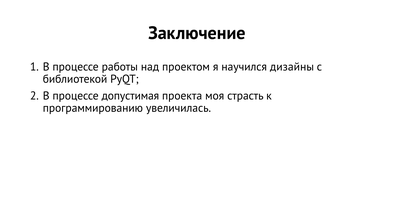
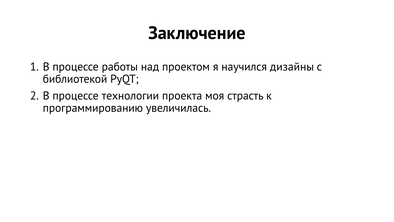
допустимая: допустимая -> технологии
